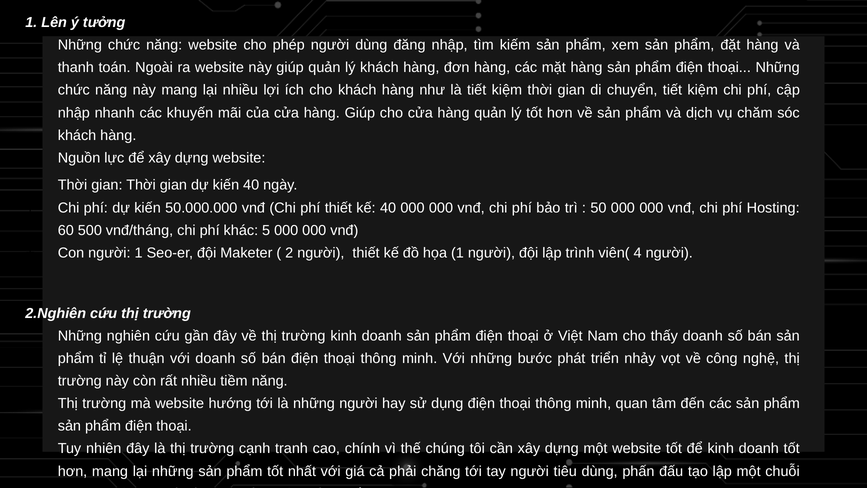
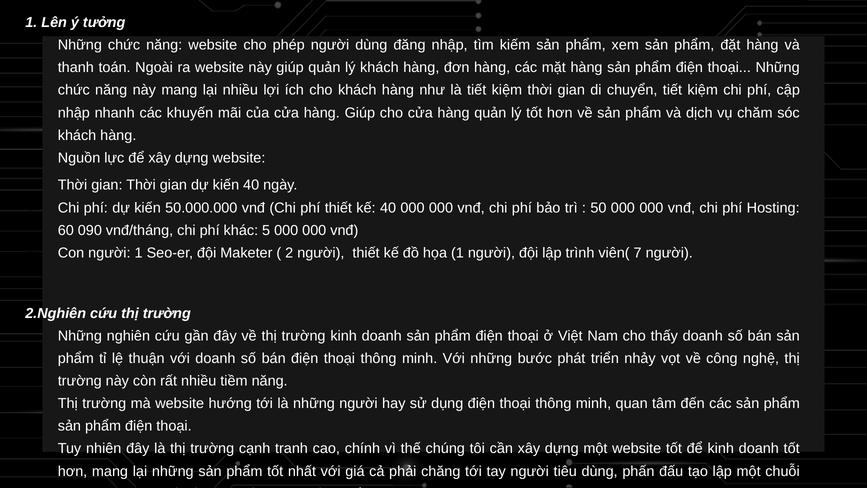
500: 500 -> 090
4: 4 -> 7
